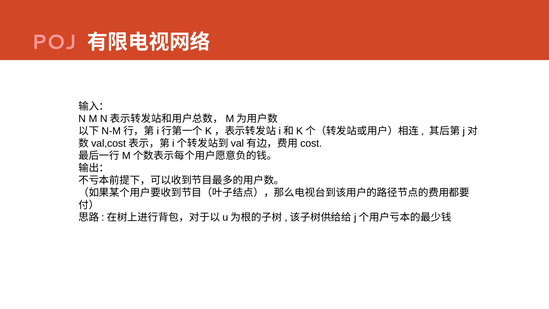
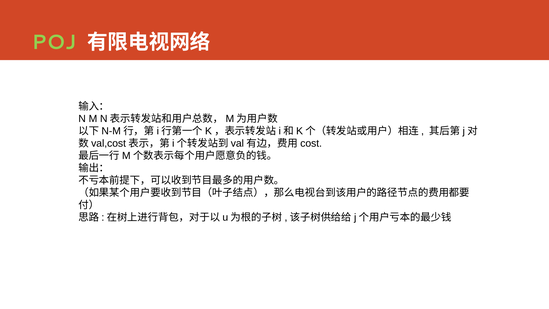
POJ colour: pink -> light green
